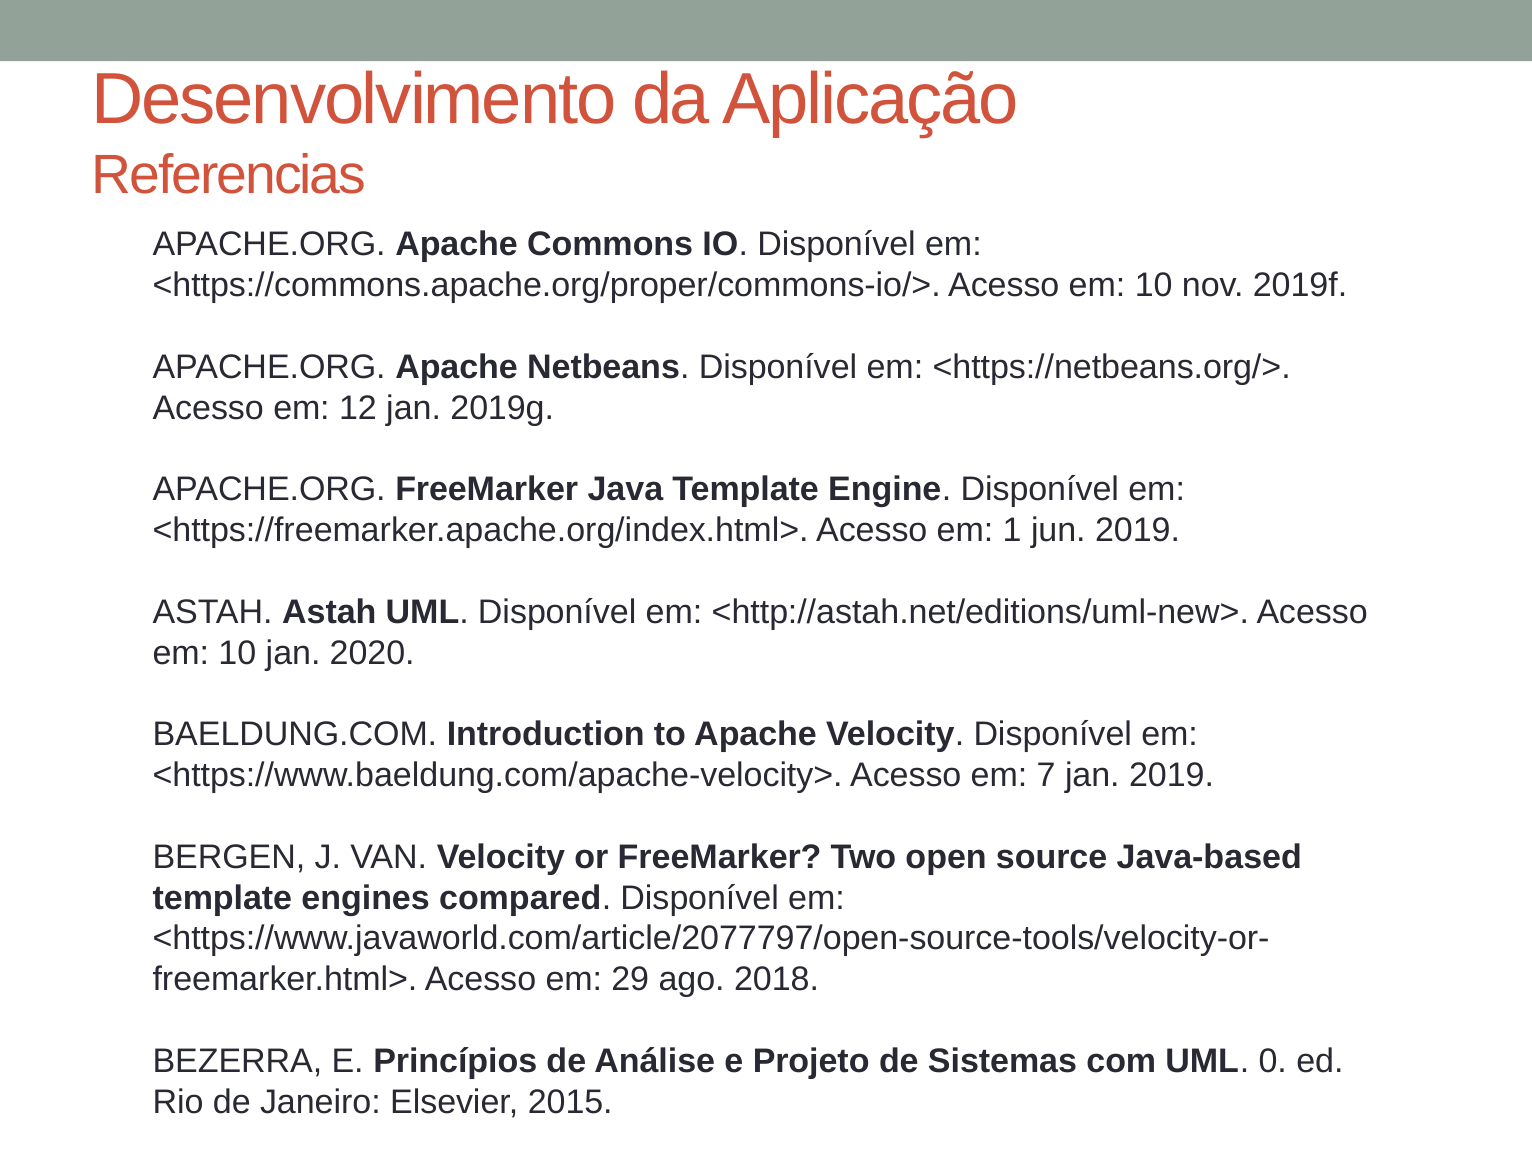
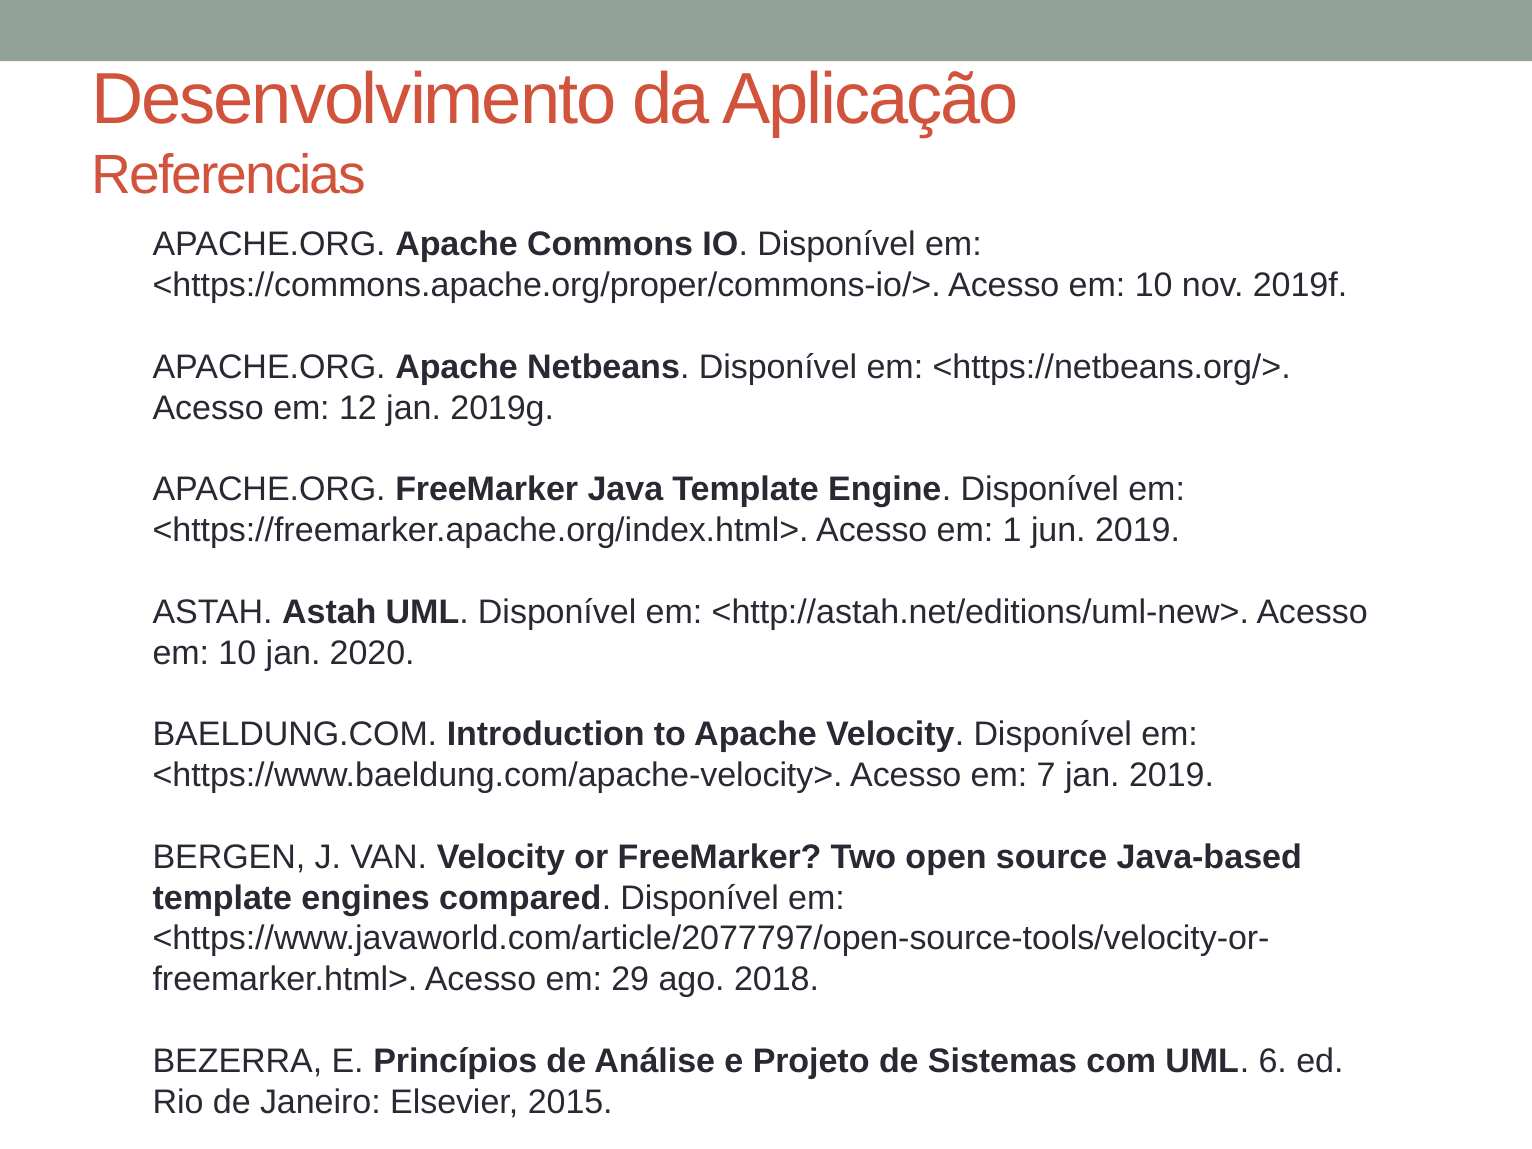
0: 0 -> 6
